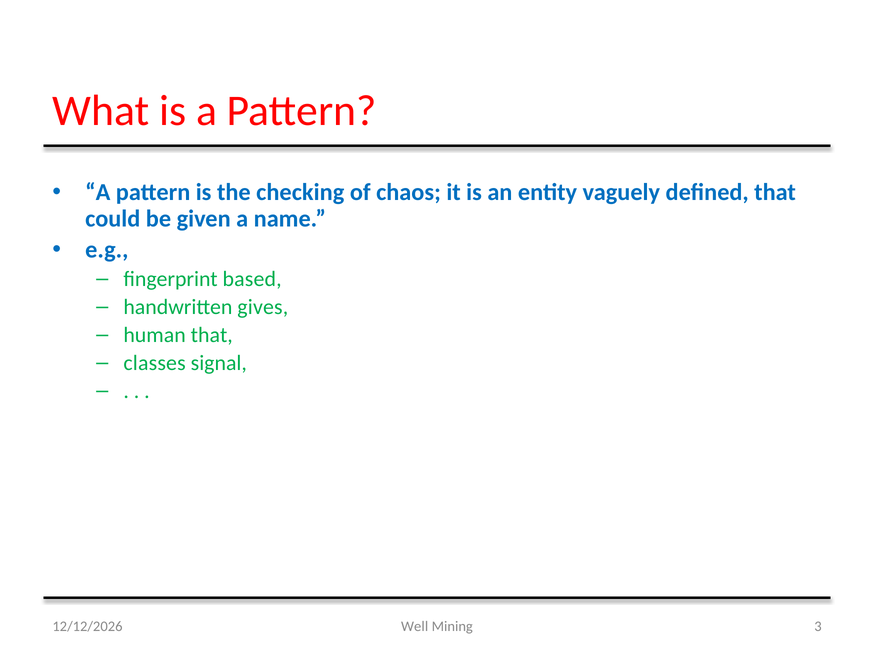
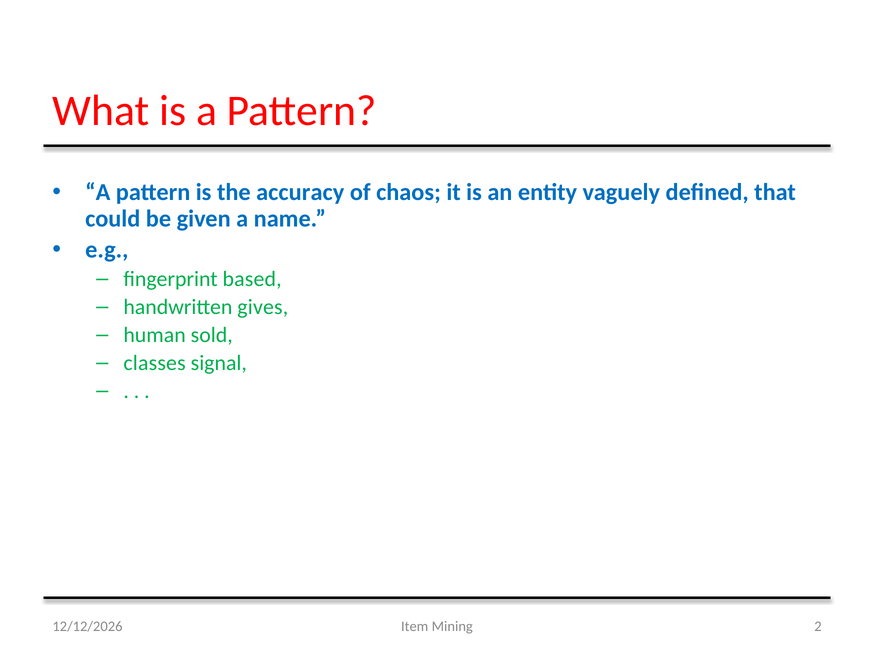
checking: checking -> accuracy
human that: that -> sold
Well: Well -> Item
3: 3 -> 2
